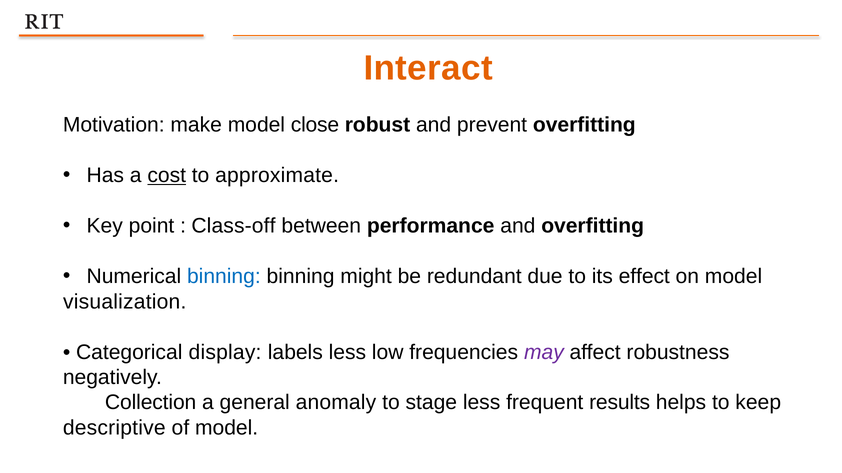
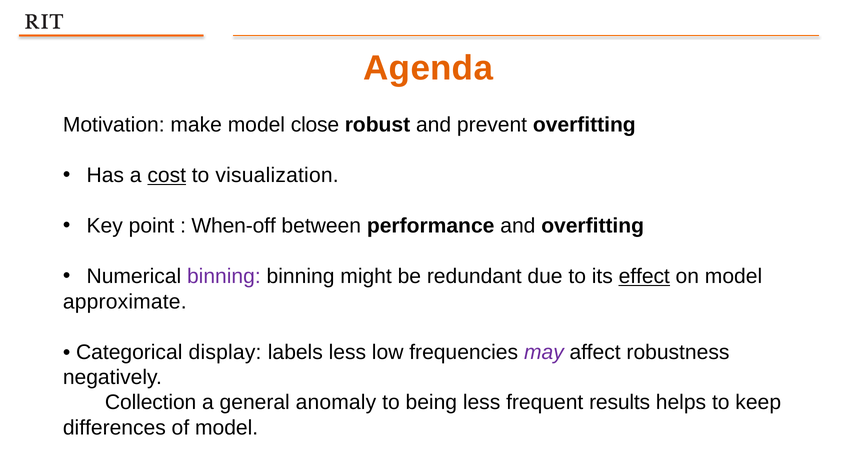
Interact: Interact -> Agenda
approximate: approximate -> visualization
Class-off: Class-off -> When-off
binning at (224, 277) colour: blue -> purple
effect underline: none -> present
visualization: visualization -> approximate
stage: stage -> being
descriptive: descriptive -> differences
